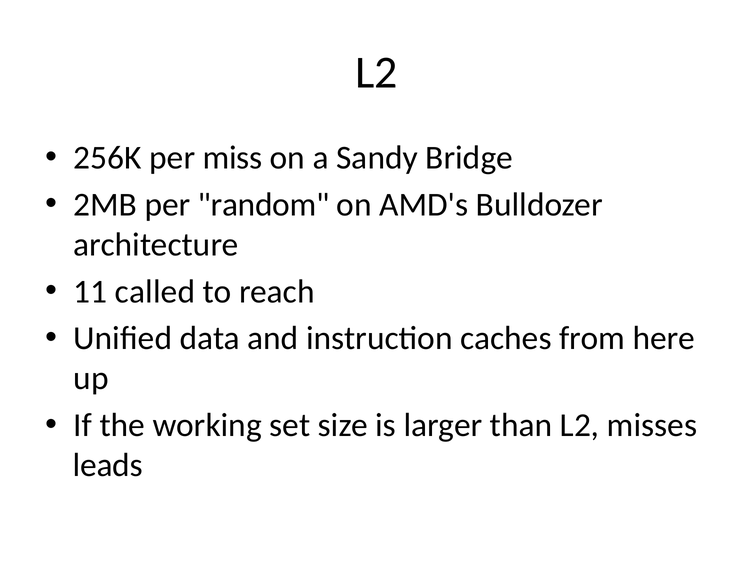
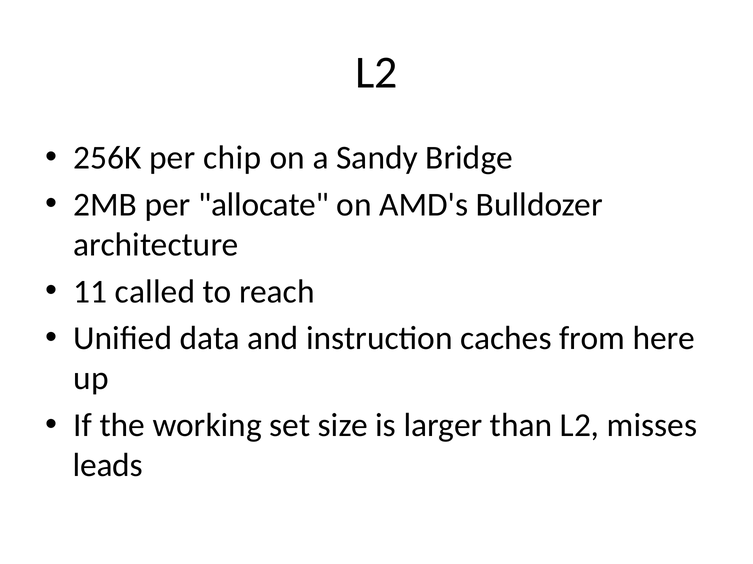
miss: miss -> chip
random: random -> allocate
